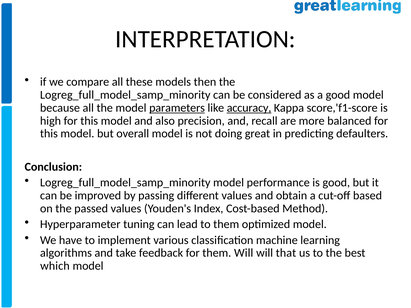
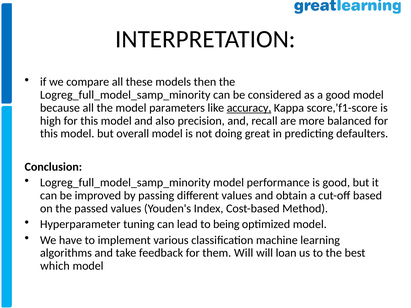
parameters underline: present -> none
to them: them -> being
that: that -> loan
